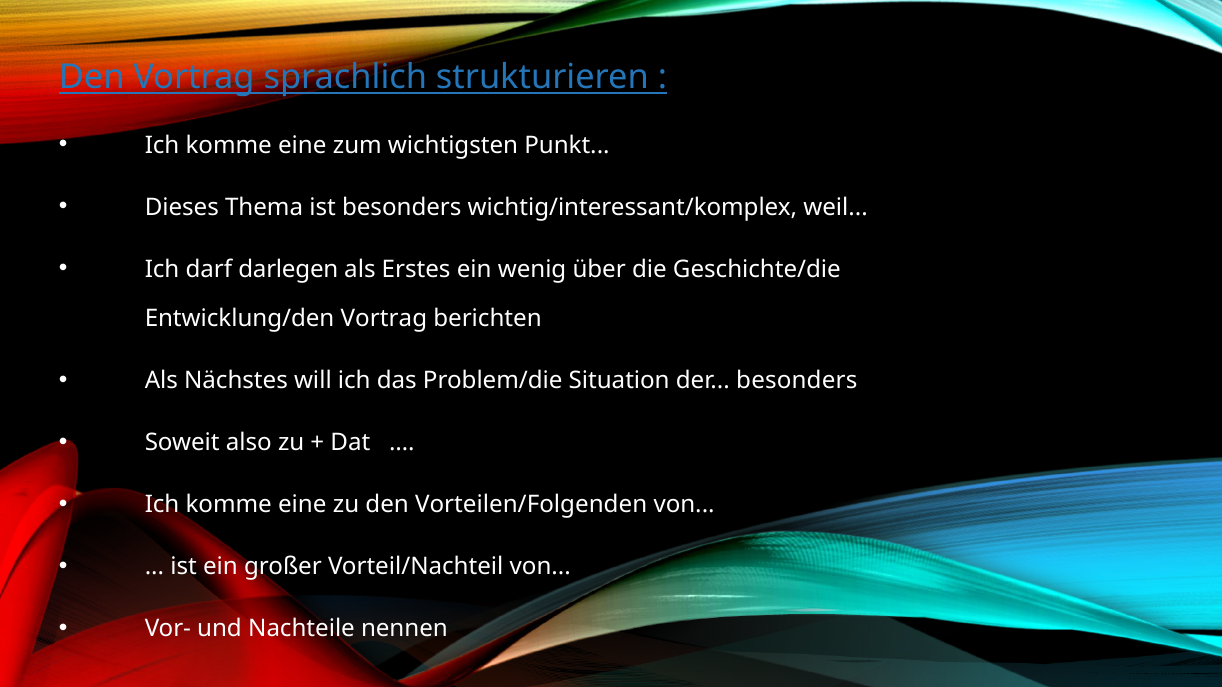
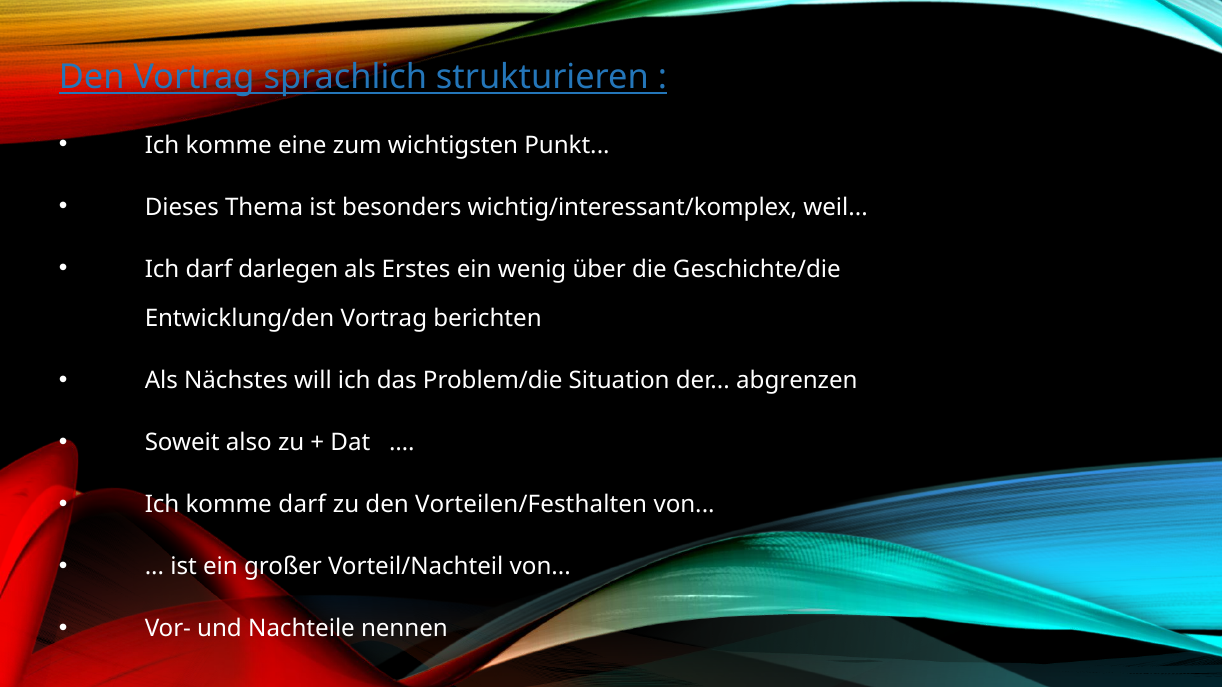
der besonders: besonders -> abgrenzen
eine at (302, 505): eine -> darf
Vorteilen/Folgenden: Vorteilen/Folgenden -> Vorteilen/Festhalten
